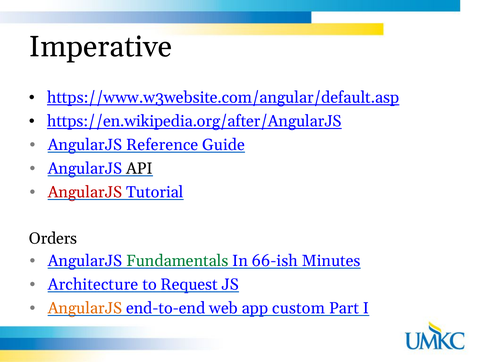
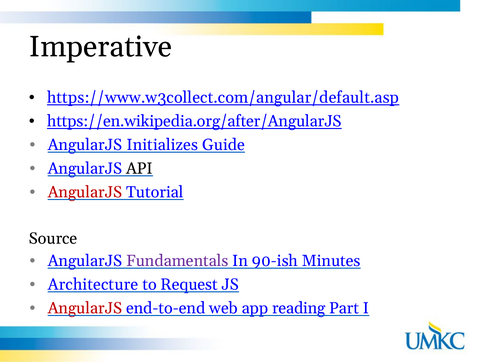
https://www.w3website.com/angular/default.asp: https://www.w3website.com/angular/default.asp -> https://www.w3collect.com/angular/default.asp
Reference: Reference -> Initializes
Orders: Orders -> Source
Fundamentals colour: green -> purple
66-ish: 66-ish -> 90-ish
AngularJS at (85, 308) colour: orange -> red
custom: custom -> reading
